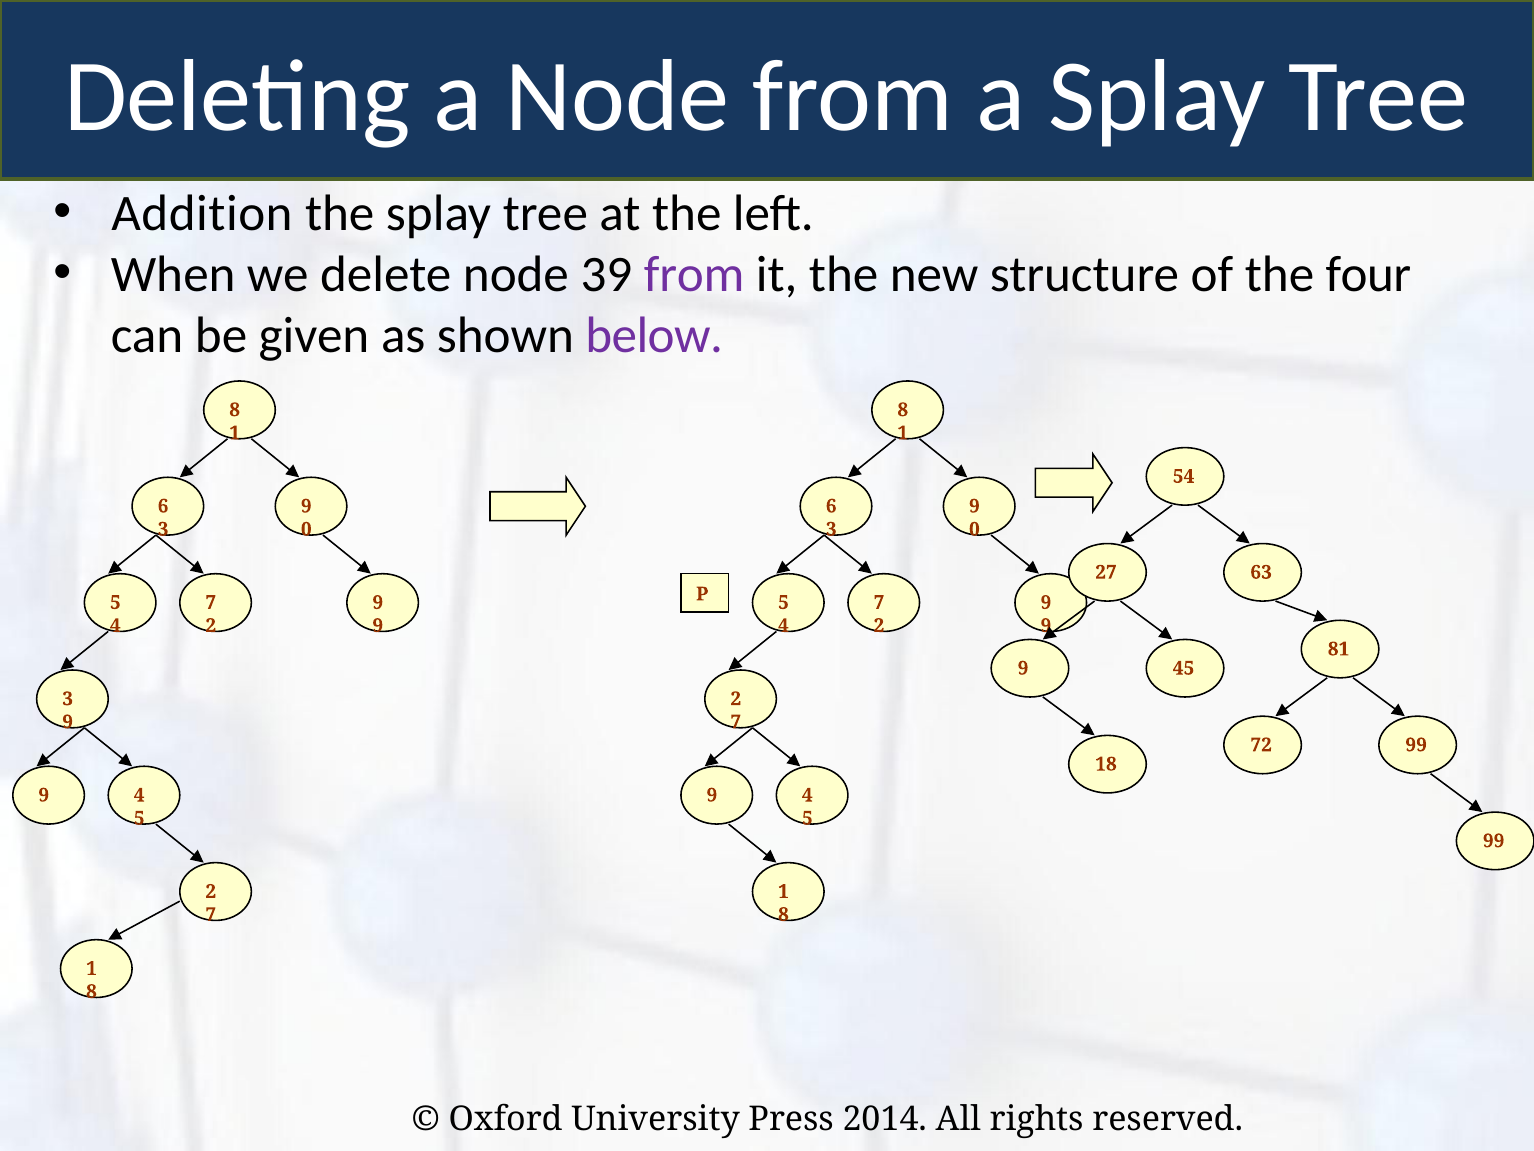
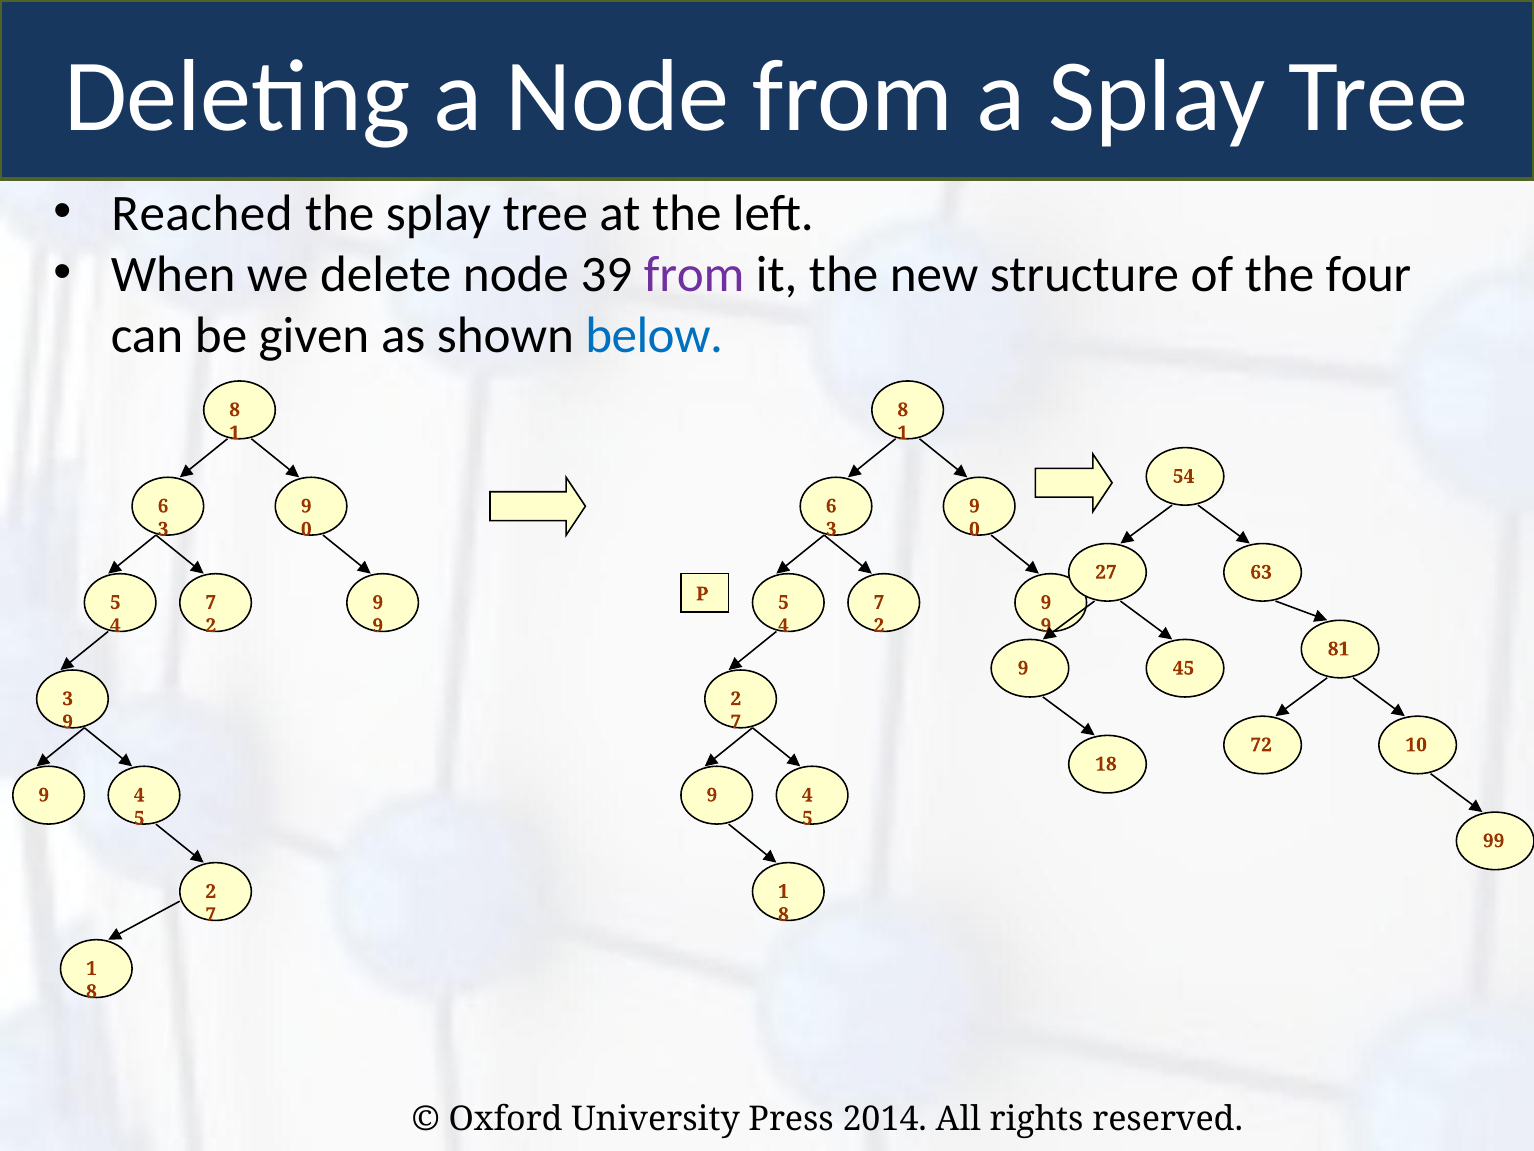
Addition: Addition -> Reached
below colour: purple -> blue
72 99: 99 -> 10
